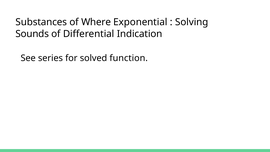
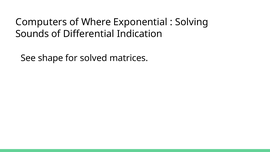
Substances: Substances -> Computers
series: series -> shape
function: function -> matrices
